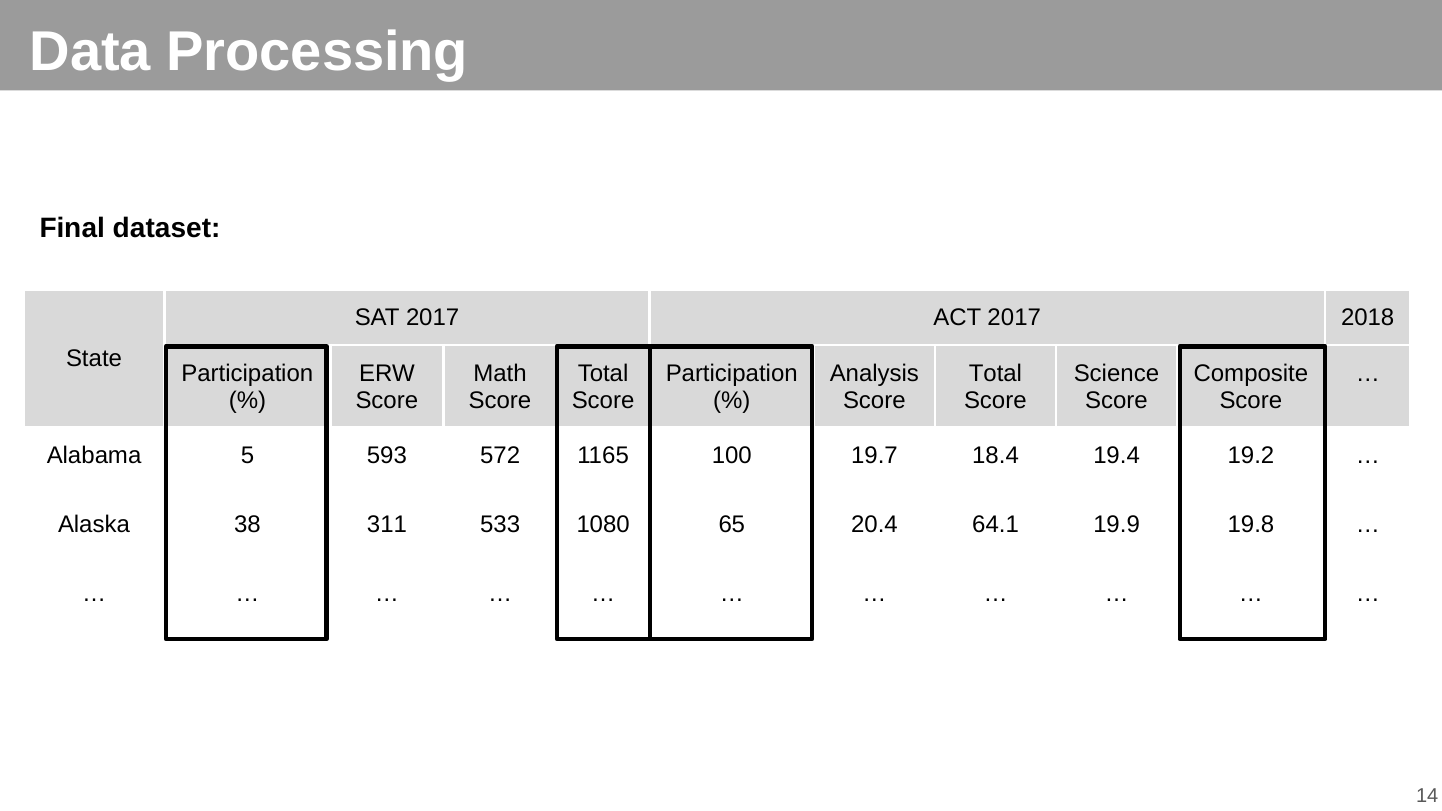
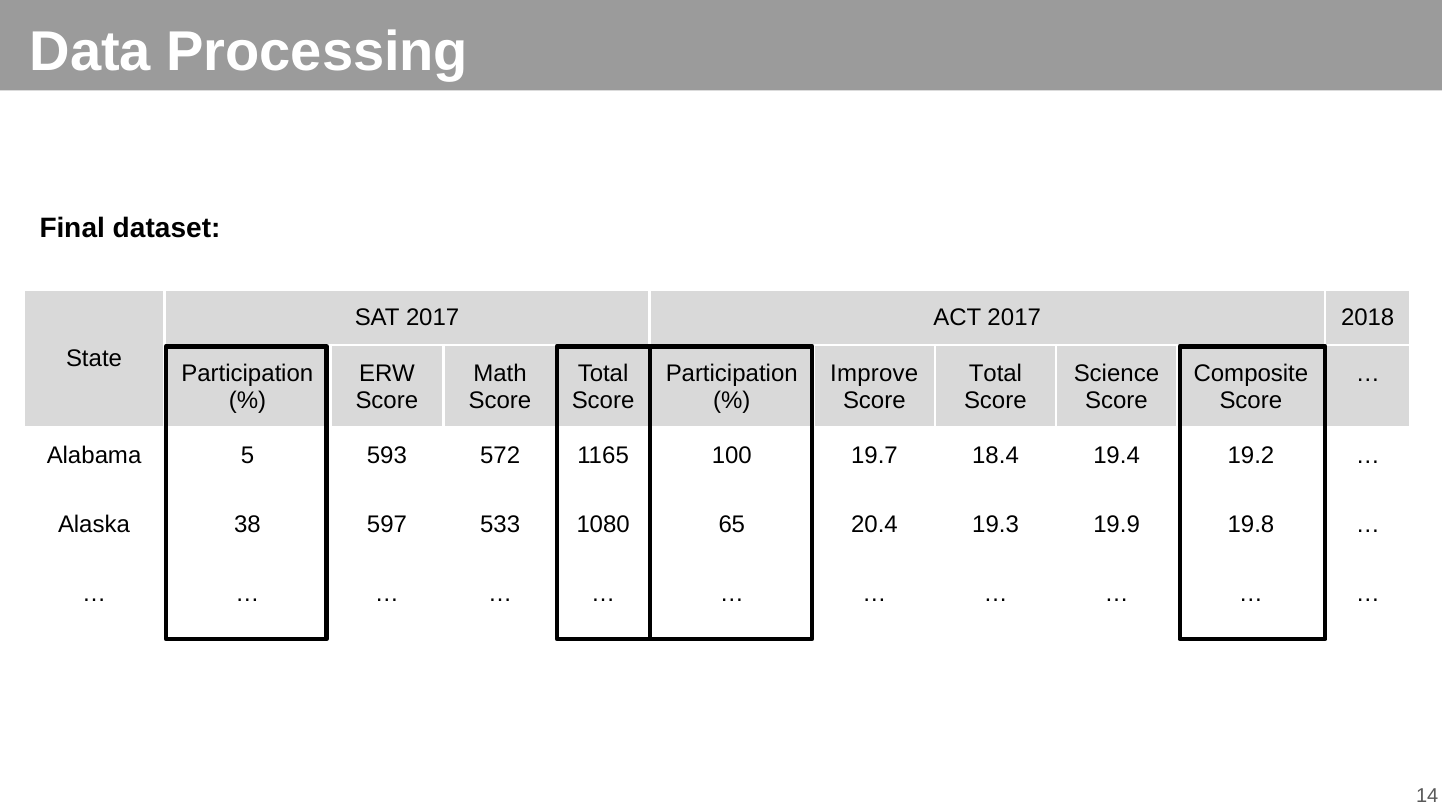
Analysis: Analysis -> Improve
311: 311 -> 597
64.1: 64.1 -> 19.3
